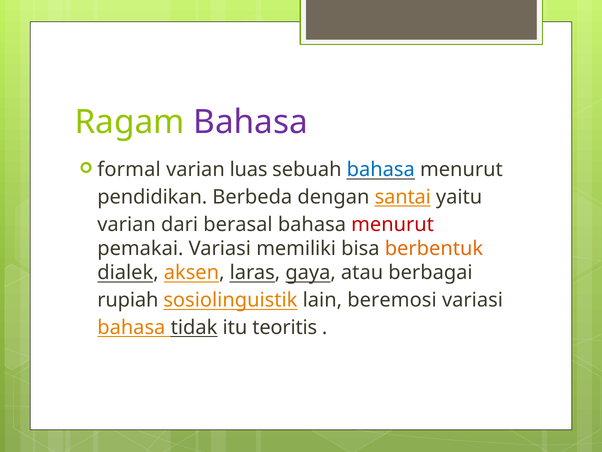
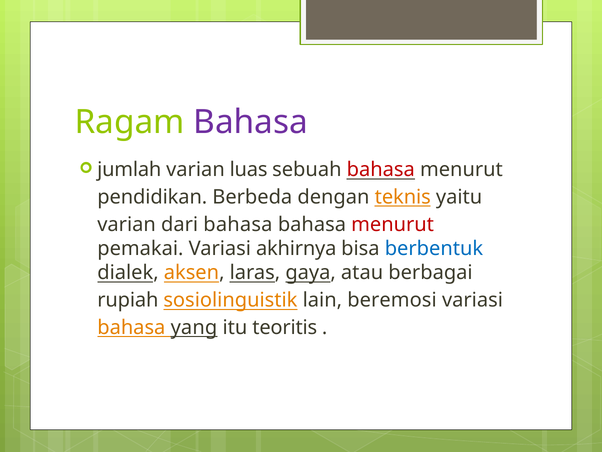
formal: formal -> jumlah
bahasa at (381, 169) colour: blue -> red
santai: santai -> teknis
dari berasal: berasal -> bahasa
memiliki: memiliki -> akhirnya
berbentuk colour: orange -> blue
tidak: tidak -> yang
